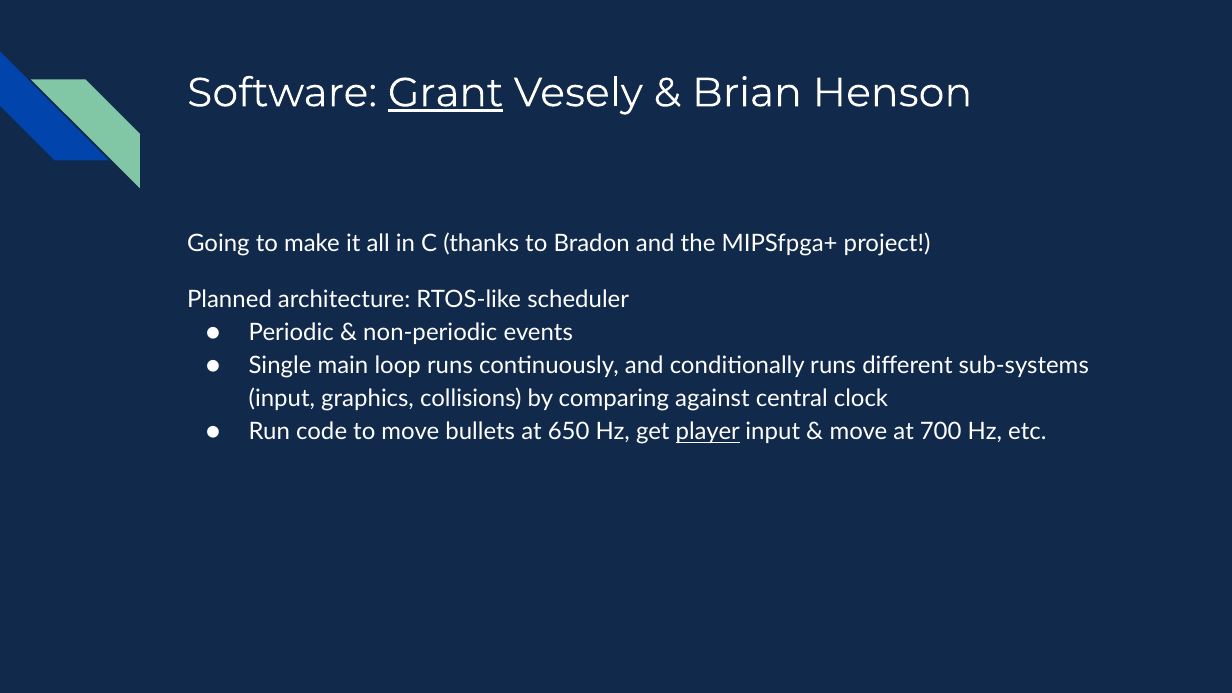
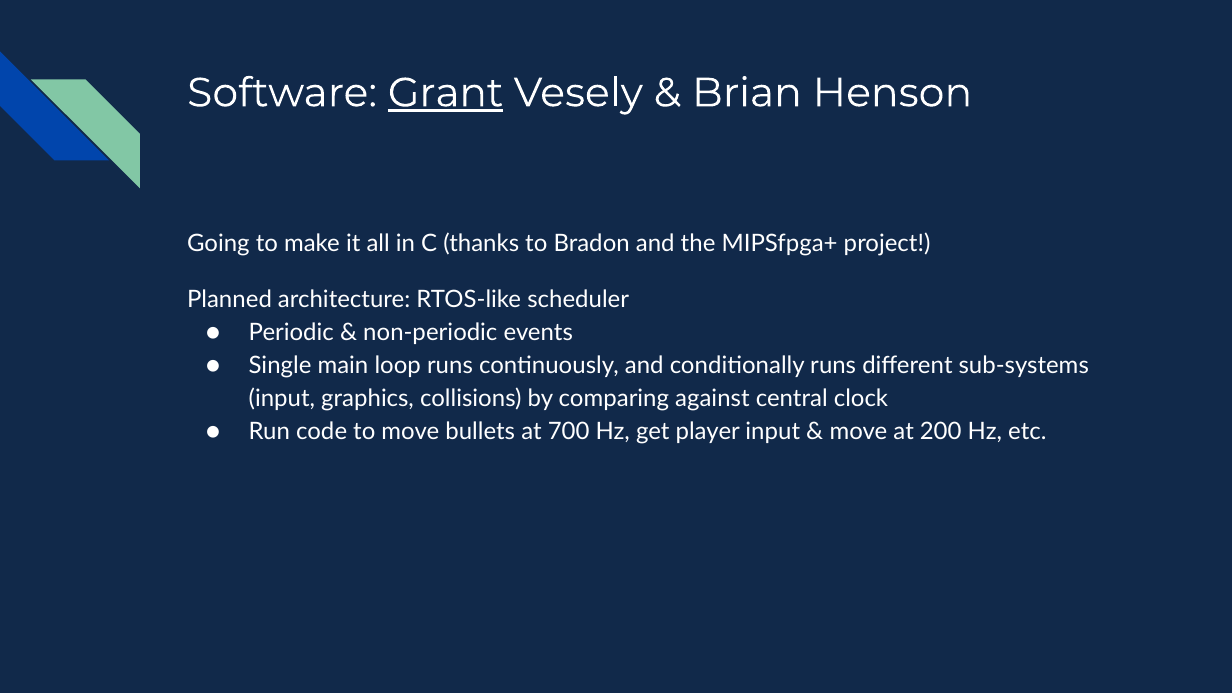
650: 650 -> 700
player underline: present -> none
700: 700 -> 200
